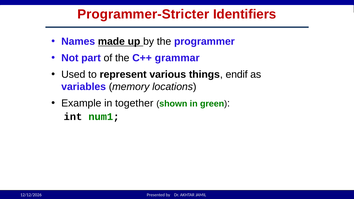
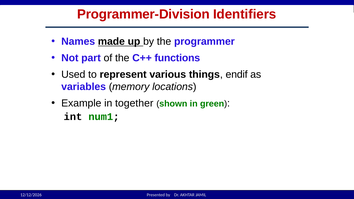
Programmer-Stricter: Programmer-Stricter -> Programmer-Division
grammar: grammar -> functions
